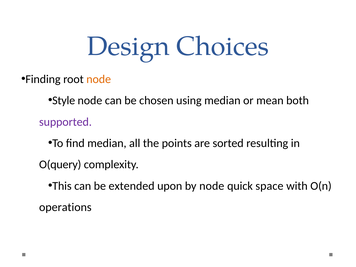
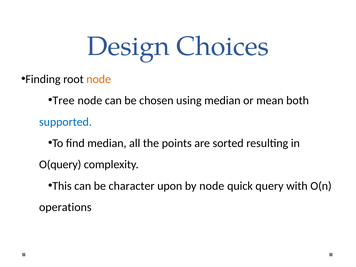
Style: Style -> Tree
supported colour: purple -> blue
extended: extended -> character
space: space -> query
